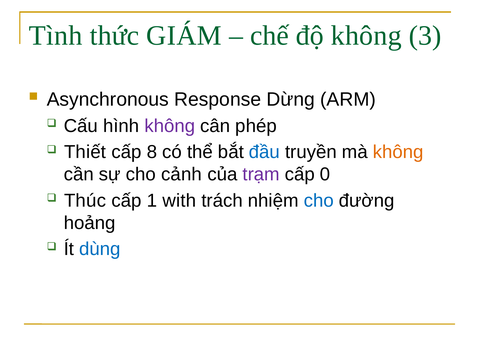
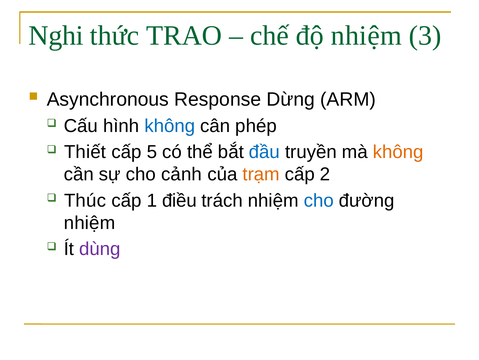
Tình: Tình -> Nghi
GIÁM: GIÁM -> TRAO
độ không: không -> nhiệm
không at (170, 126) colour: purple -> blue
8: 8 -> 5
trạm colour: purple -> orange
0: 0 -> 2
with: with -> điều
hoảng at (90, 223): hoảng -> nhiệm
dùng colour: blue -> purple
